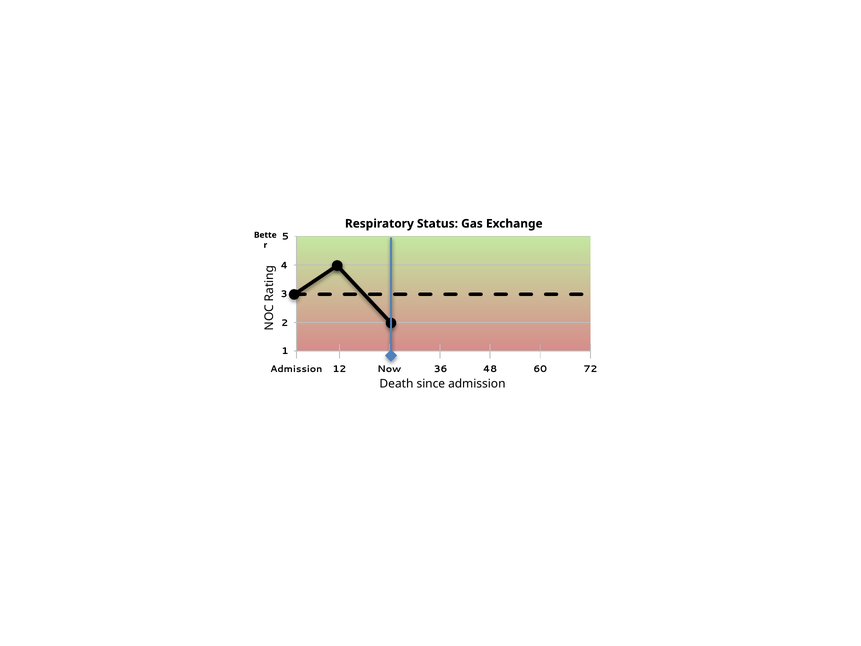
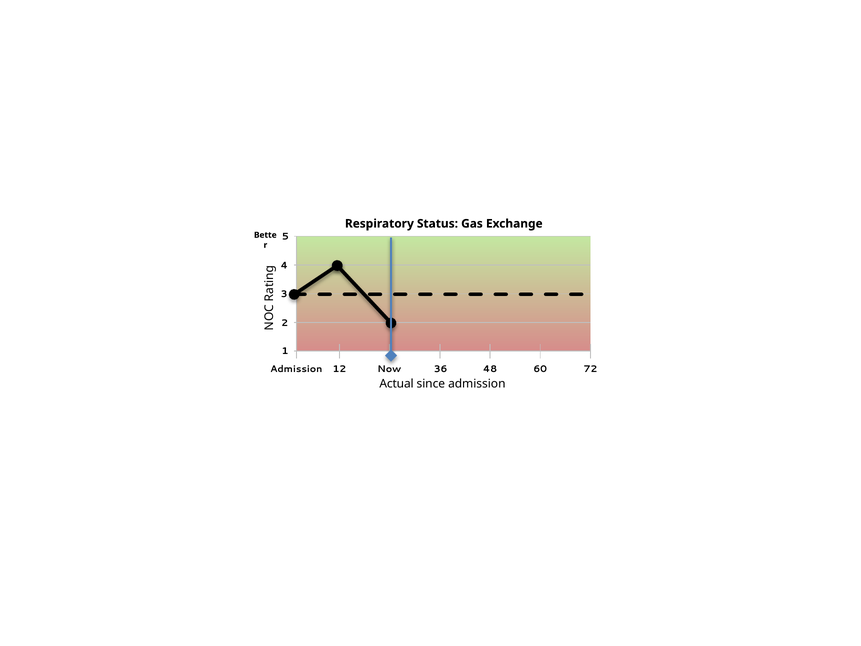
Death: Death -> Actual
